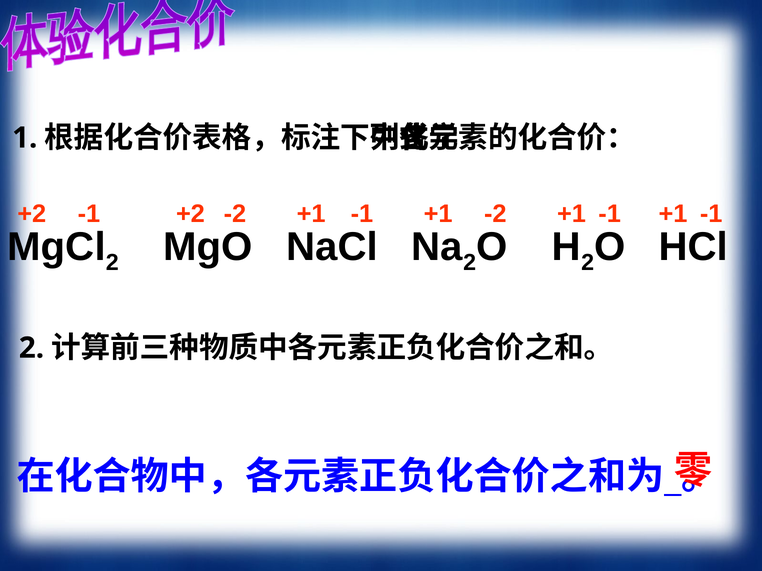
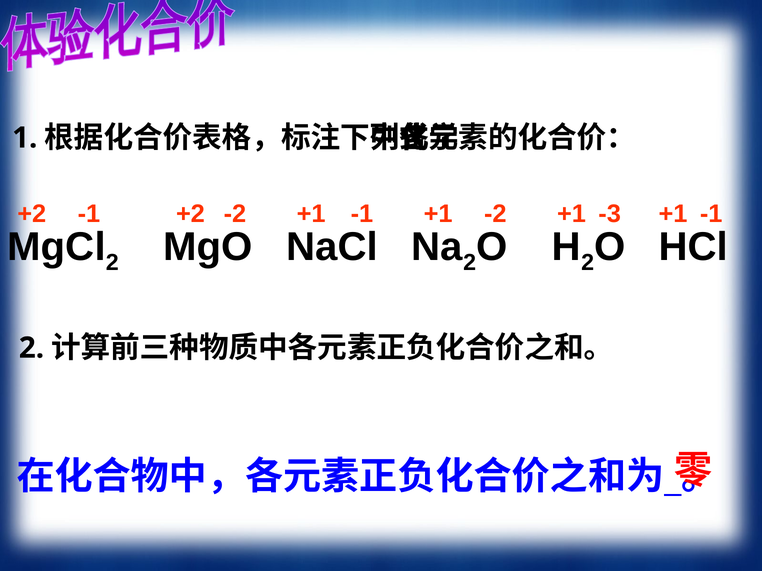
-2 -1: -1 -> -3
